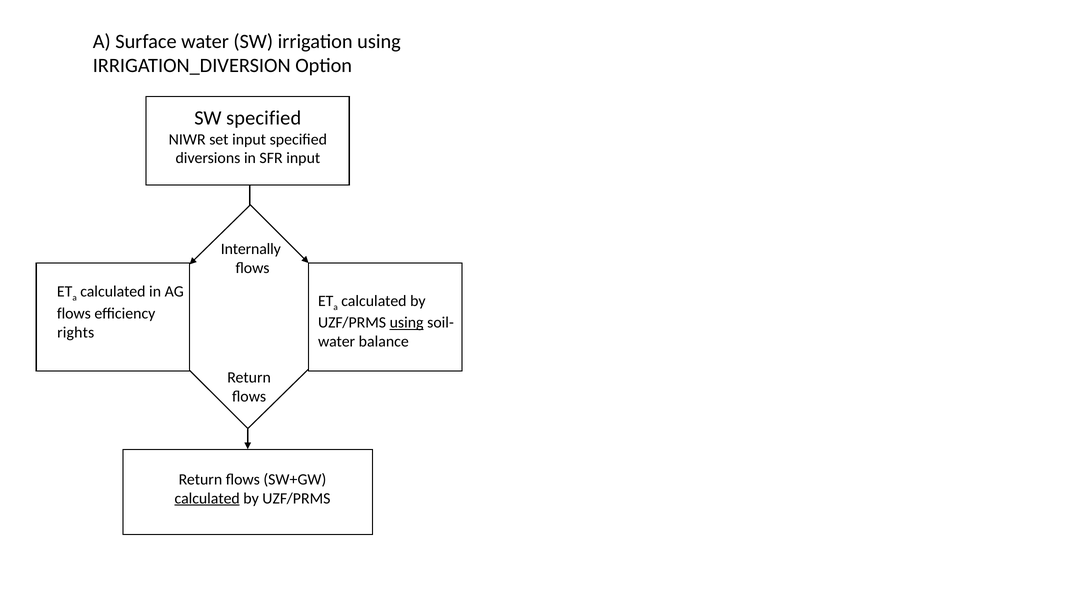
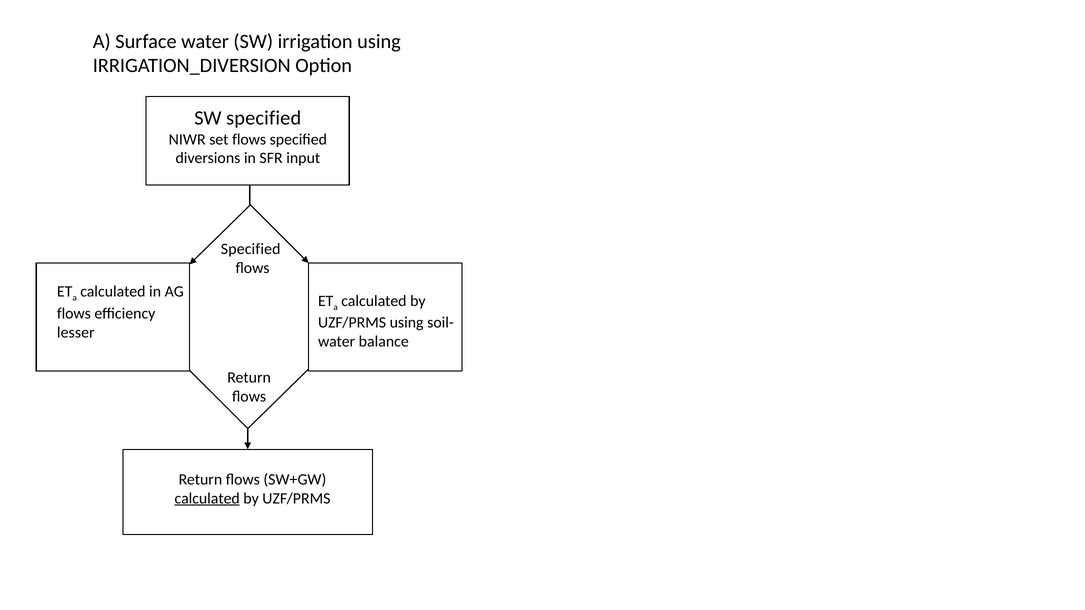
set input: input -> flows
Internally at (251, 249): Internally -> Specified
using at (407, 323) underline: present -> none
rights: rights -> lesser
